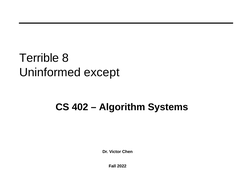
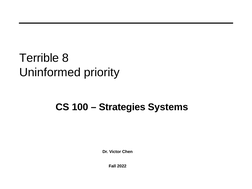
except: except -> priority
402: 402 -> 100
Algorithm: Algorithm -> Strategies
